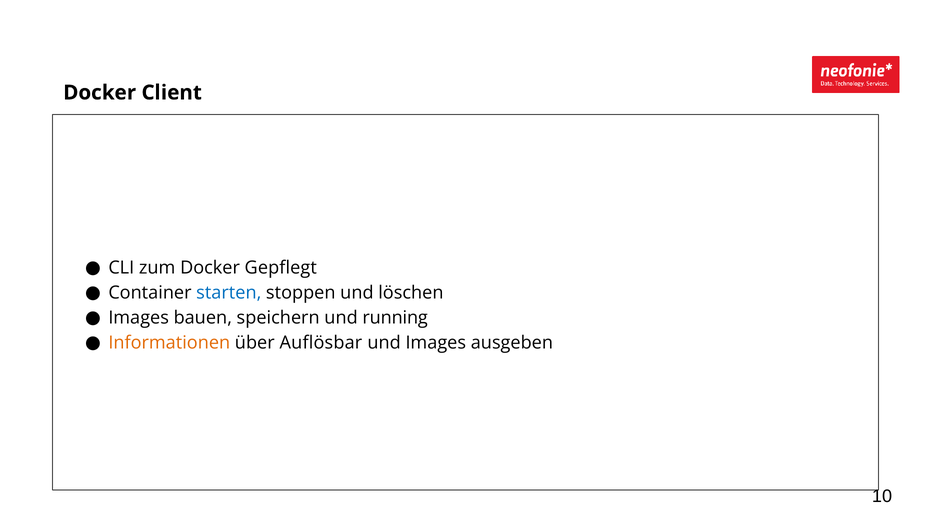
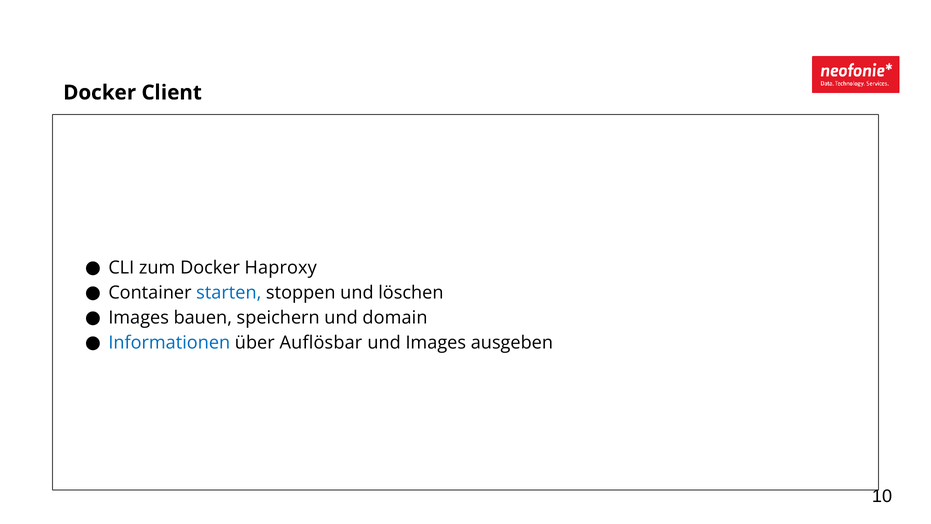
Gepflegt: Gepflegt -> Haproxy
running: running -> domain
Informationen colour: orange -> blue
